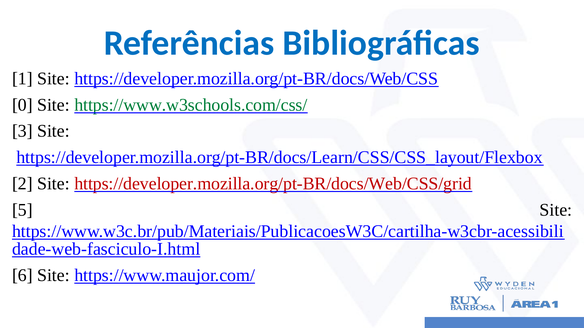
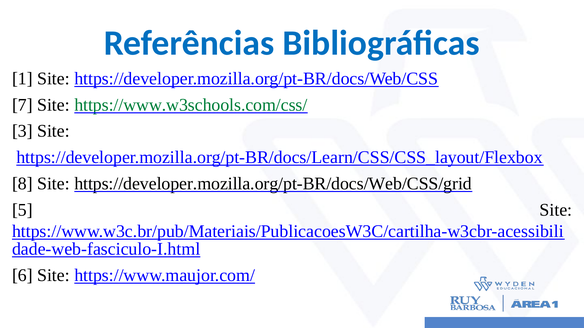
0: 0 -> 7
2: 2 -> 8
https://developer.mozilla.org/pt-BR/docs/Web/CSS/grid colour: red -> black
